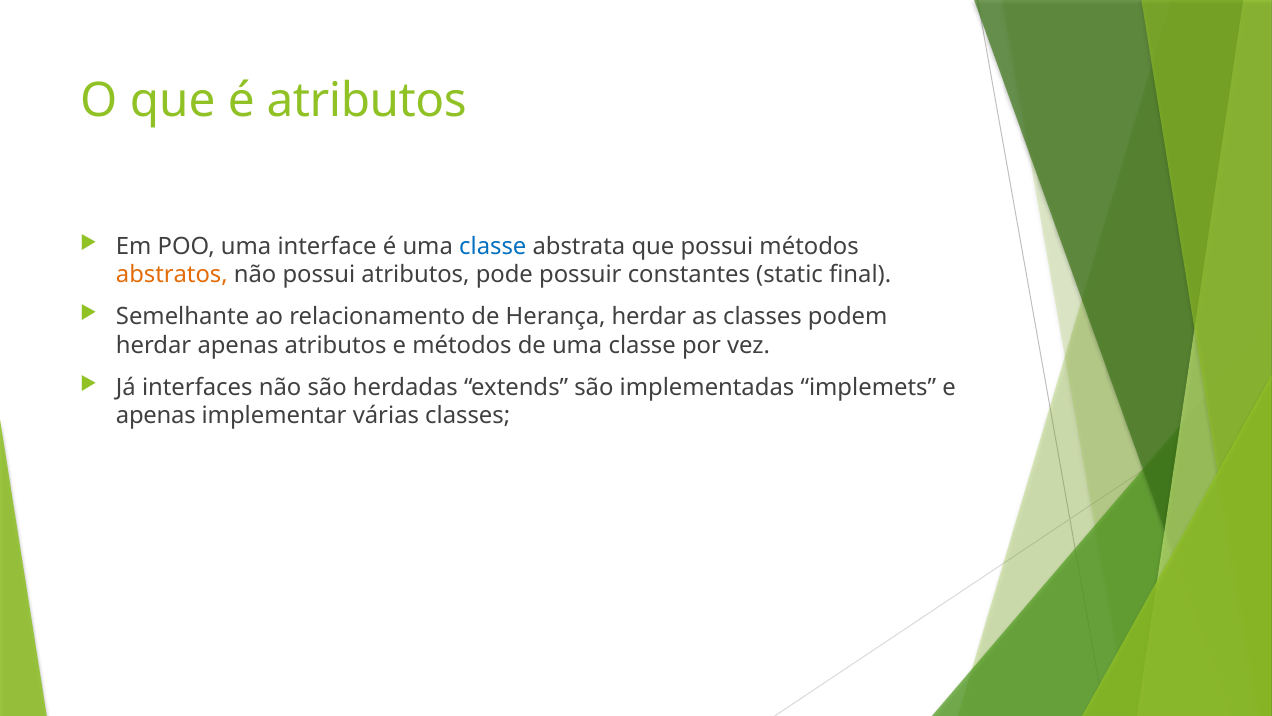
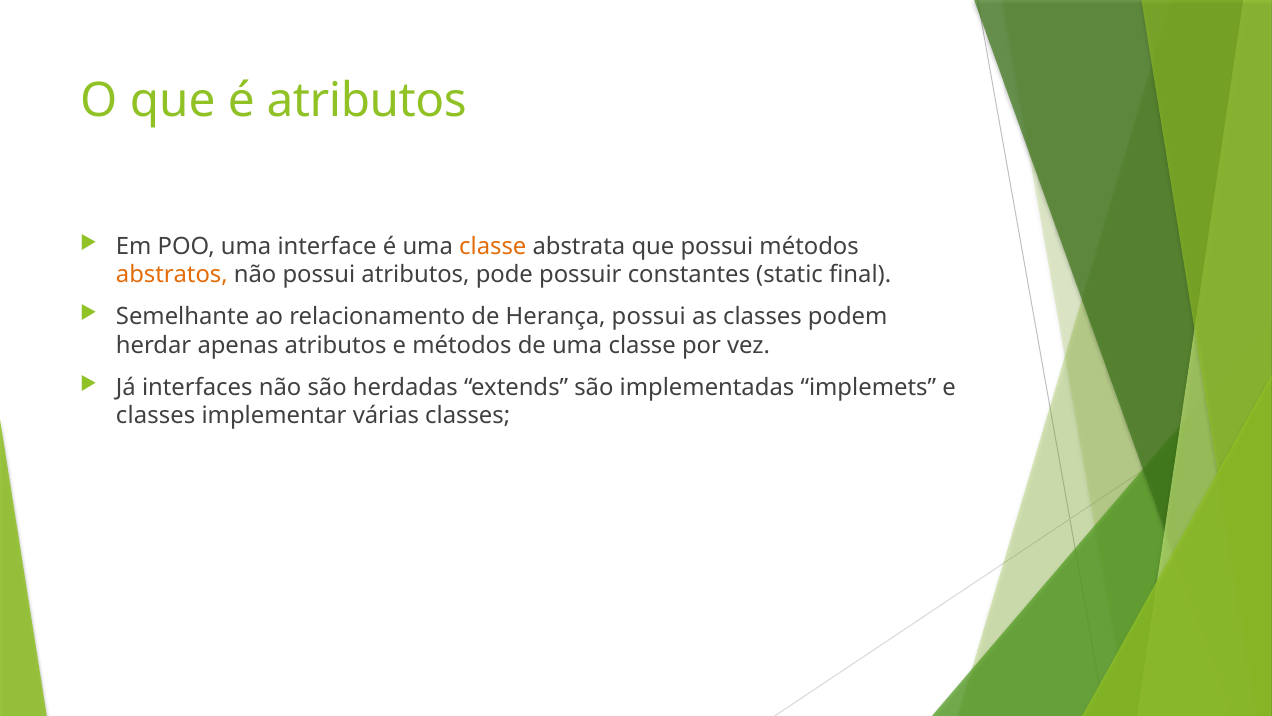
classe at (493, 246) colour: blue -> orange
Herança herdar: herdar -> possui
apenas at (156, 416): apenas -> classes
